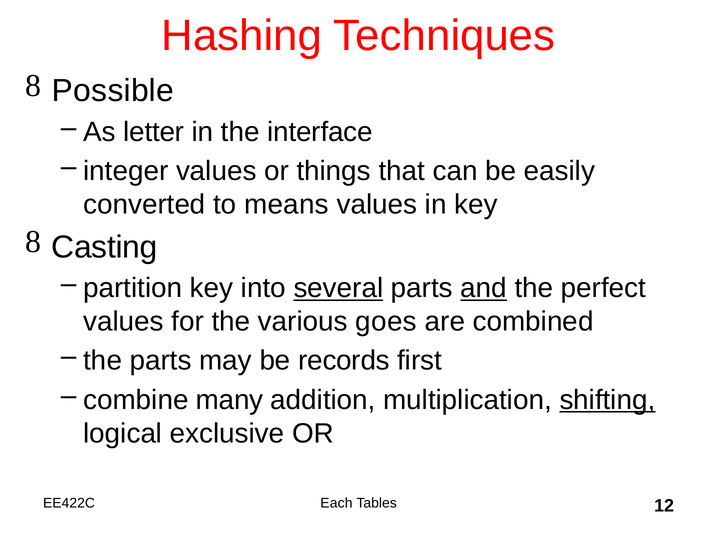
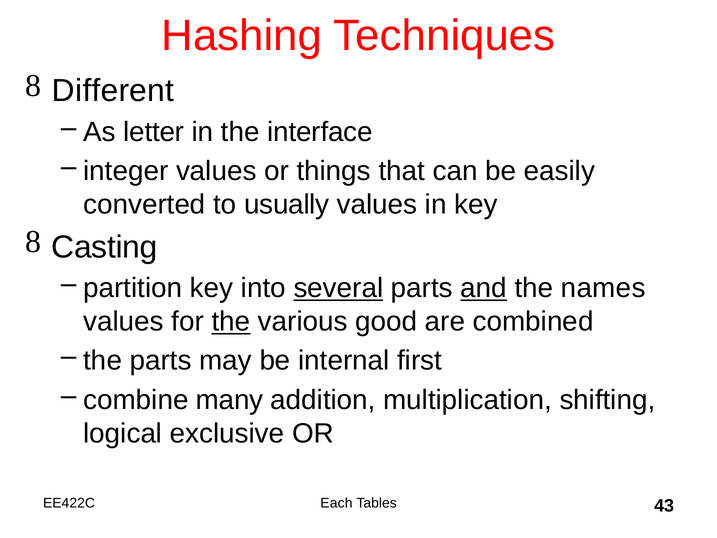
Possible: Possible -> Different
means: means -> usually
perfect: perfect -> names
the at (231, 322) underline: none -> present
goes: goes -> good
records: records -> internal
shifting underline: present -> none
12: 12 -> 43
